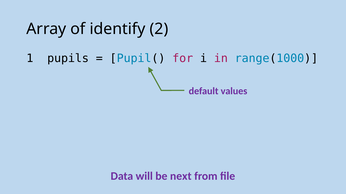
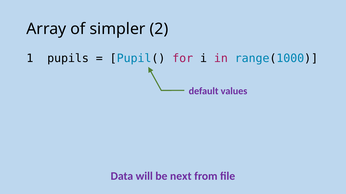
identify: identify -> simpler
